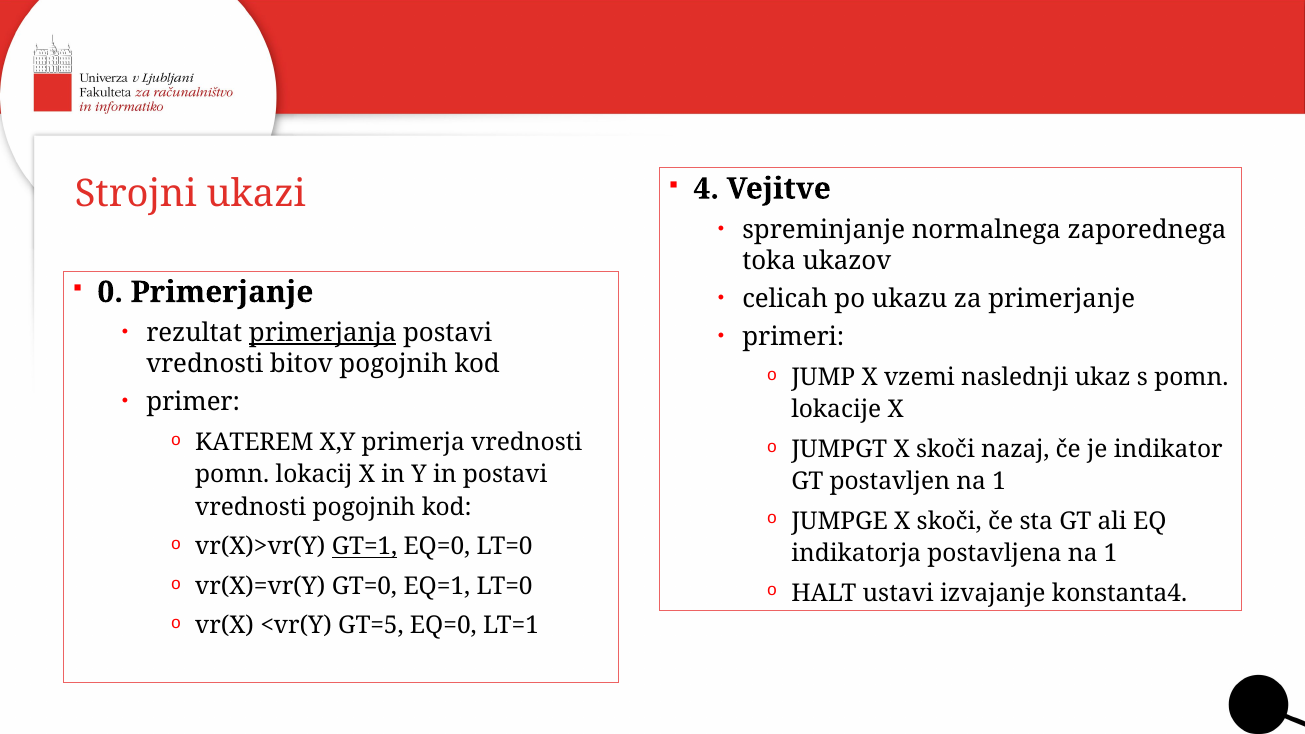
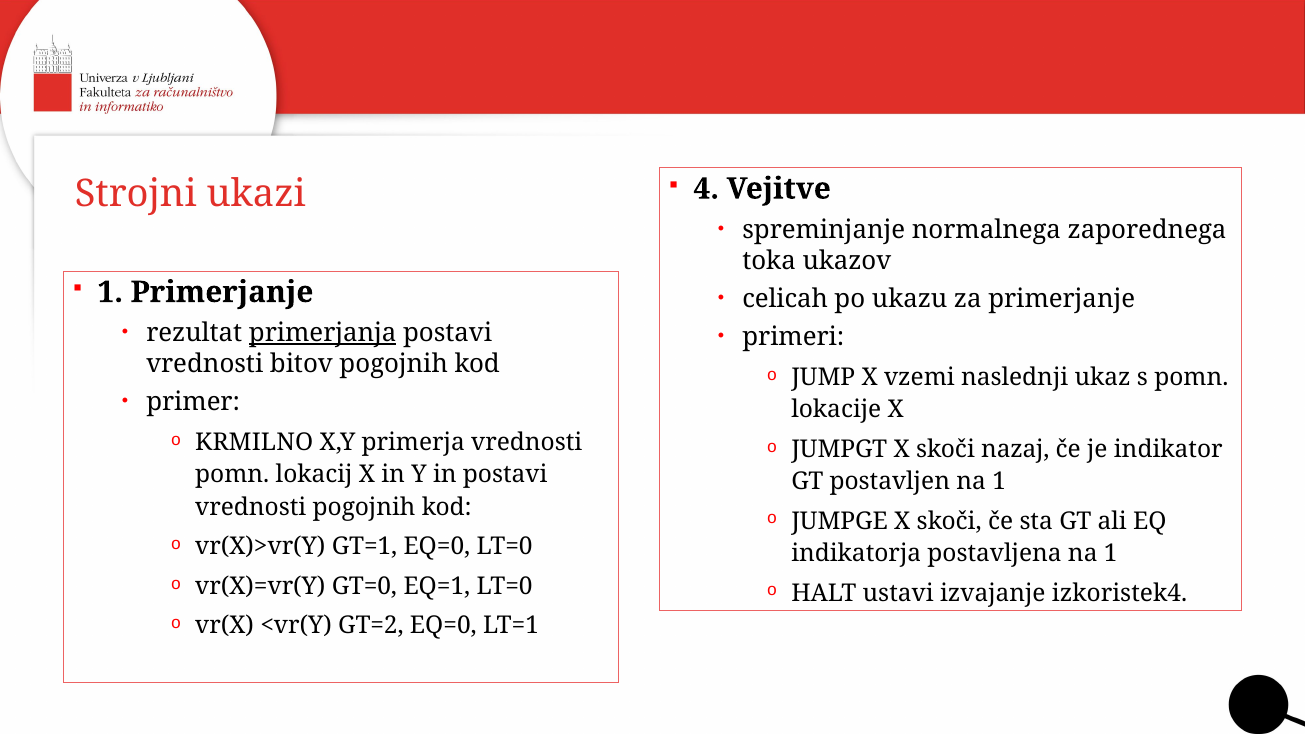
0 at (110, 292): 0 -> 1
KATEREM: KATEREM -> KRMILNO
GT=1 underline: present -> none
konstanta4: konstanta4 -> izkoristek4
GT=5: GT=5 -> GT=2
